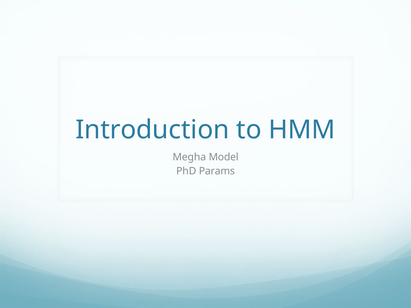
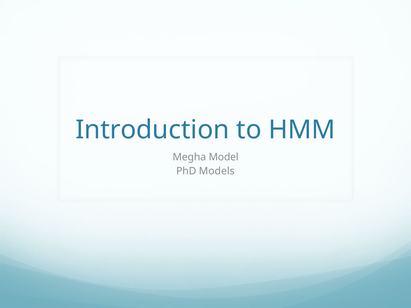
Params: Params -> Models
